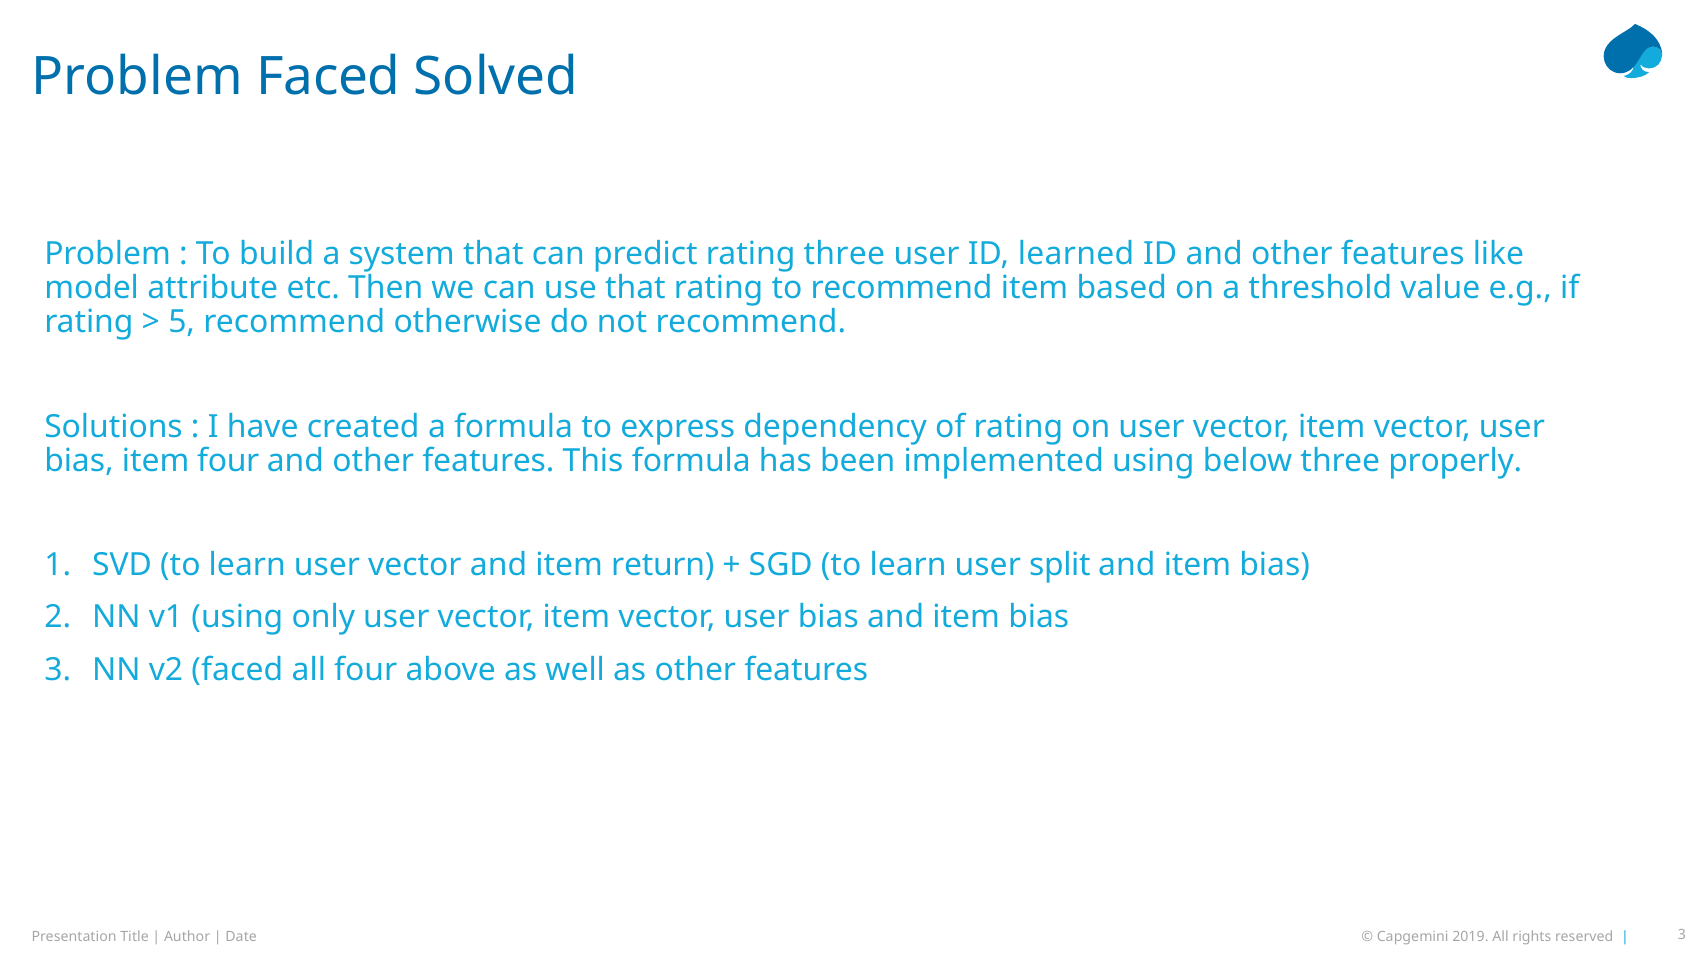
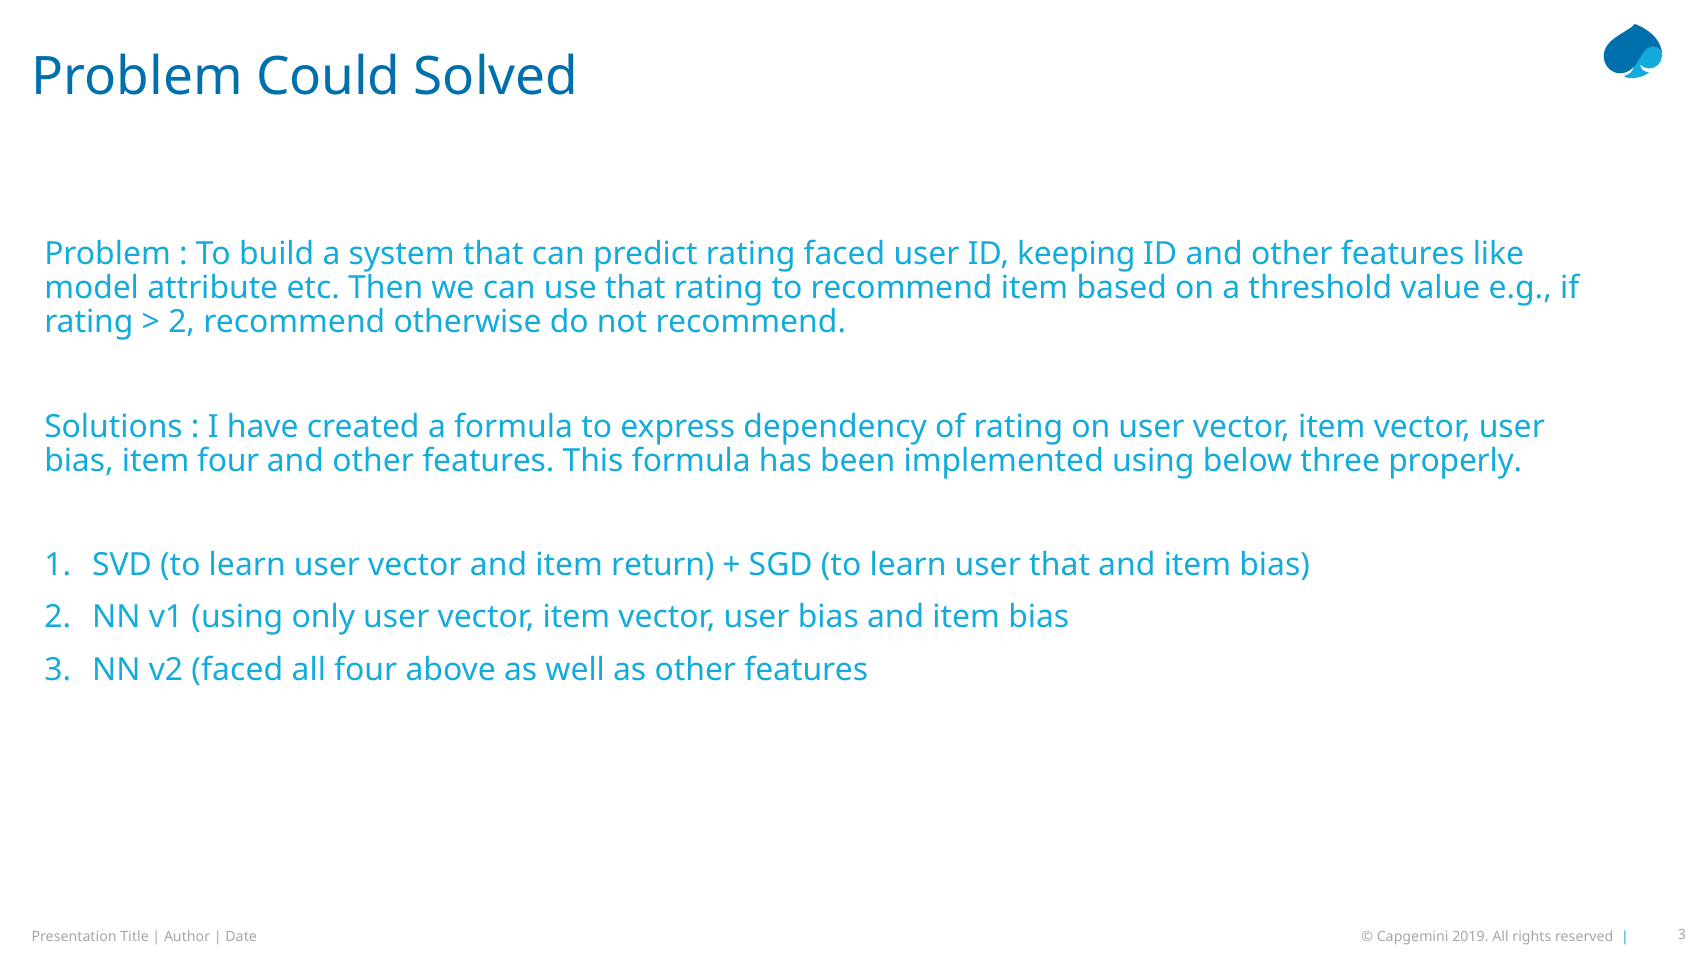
Problem Faced: Faced -> Could
rating three: three -> faced
learned: learned -> keeping
5 at (182, 322): 5 -> 2
user split: split -> that
